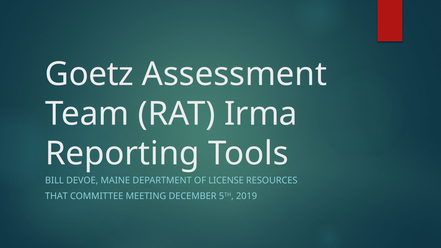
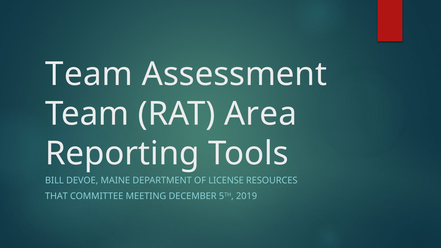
Goetz at (89, 74): Goetz -> Team
Irma: Irma -> Area
